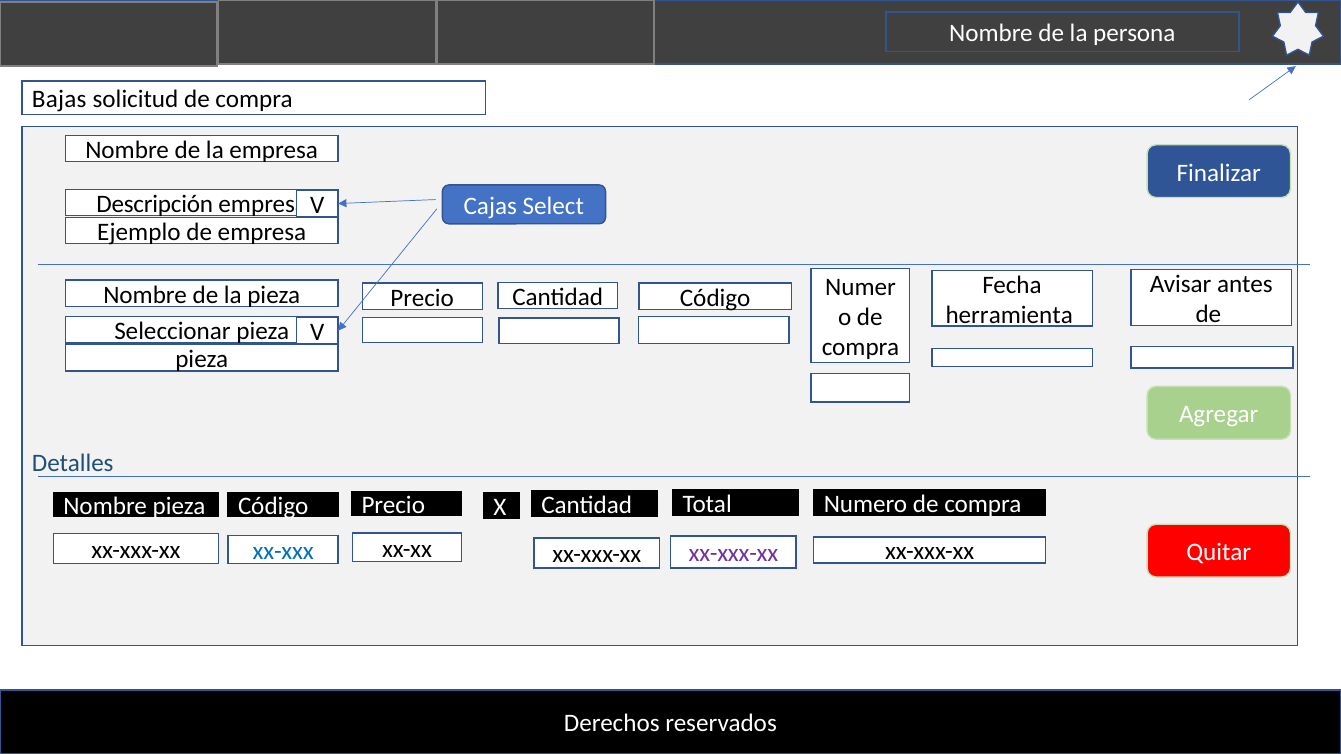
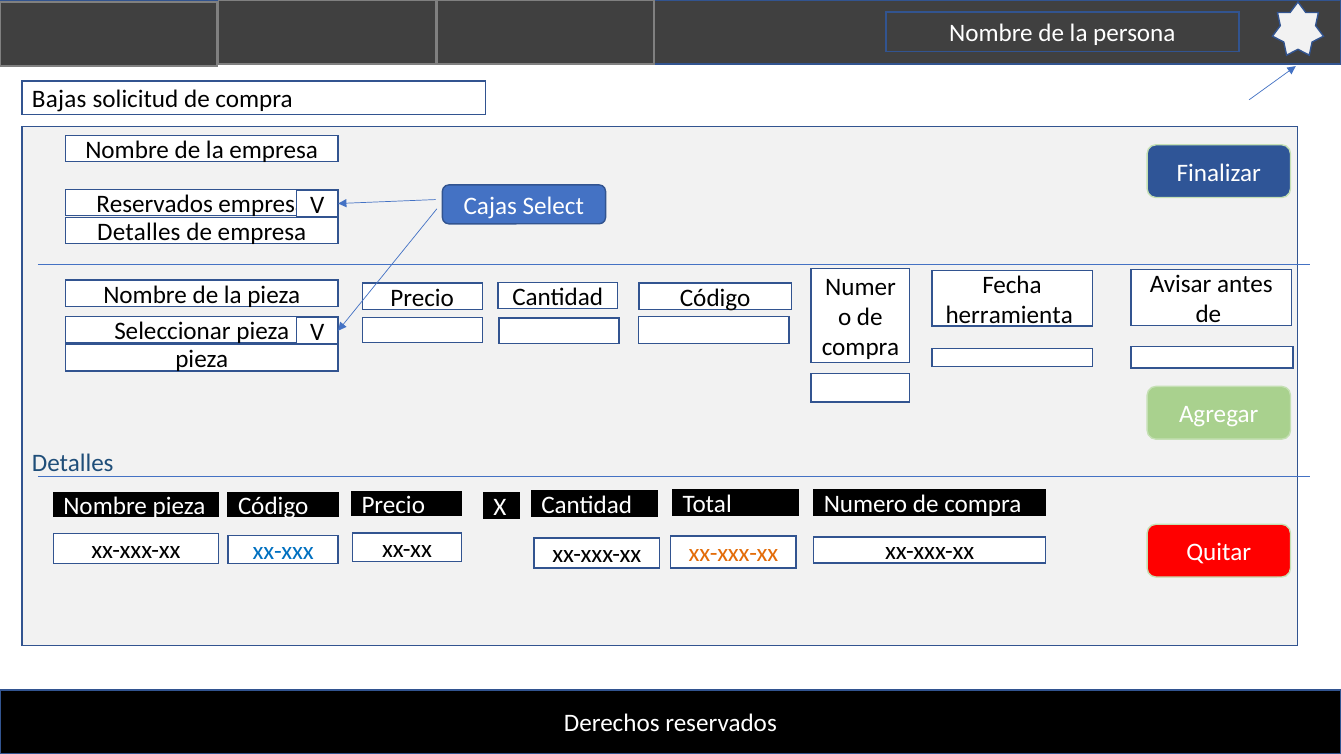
Descripción at (155, 205): Descripción -> Reservados
Ejemplo at (139, 232): Ejemplo -> Detalles
xx-xxx-xx at (733, 554) colour: purple -> orange
